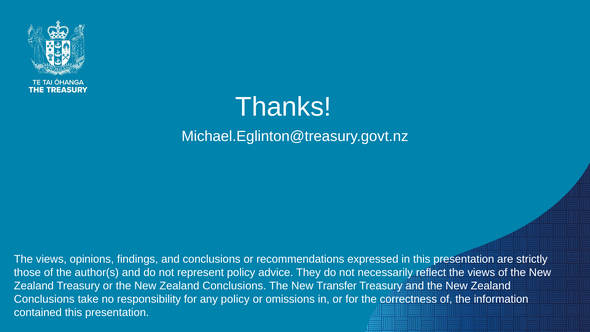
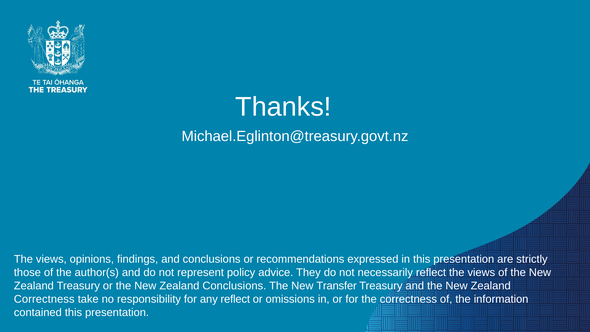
Conclusions at (44, 299): Conclusions -> Correctness
any policy: policy -> reflect
